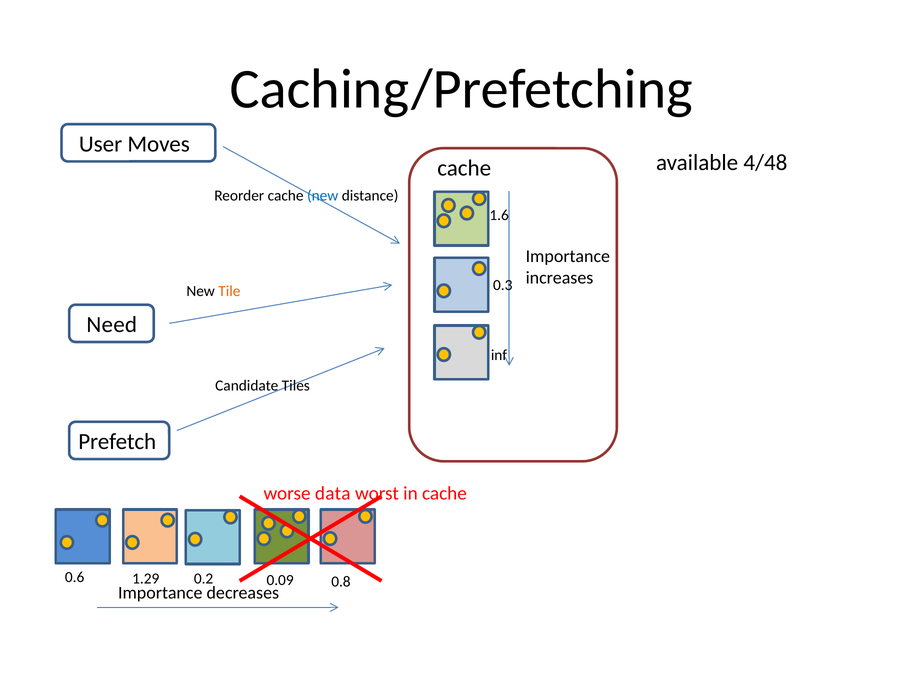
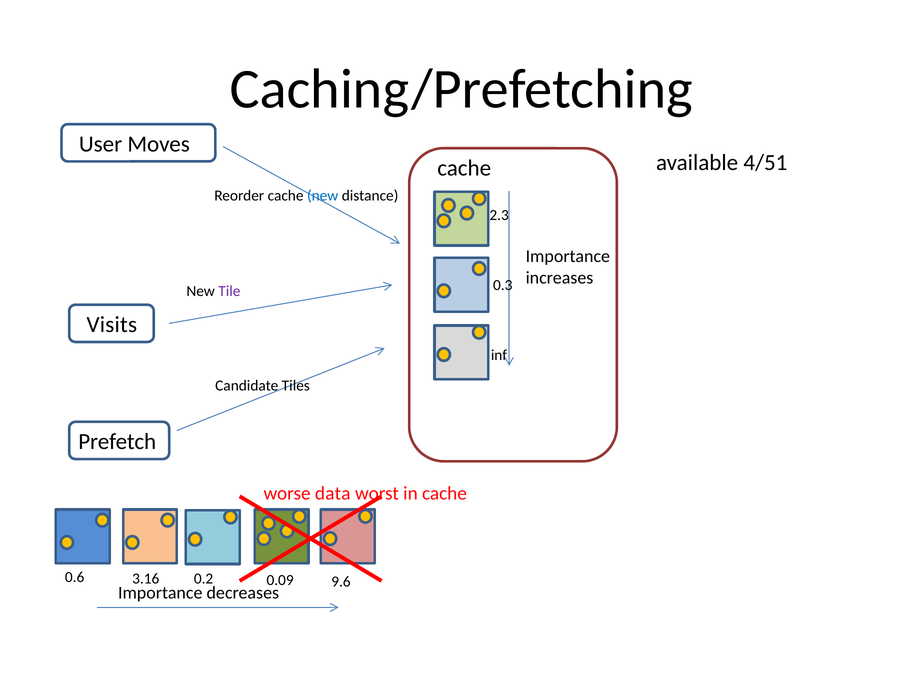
4/48: 4/48 -> 4/51
1.6: 1.6 -> 2.3
Tile colour: orange -> purple
Need: Need -> Visits
1.29: 1.29 -> 3.16
0.8: 0.8 -> 9.6
